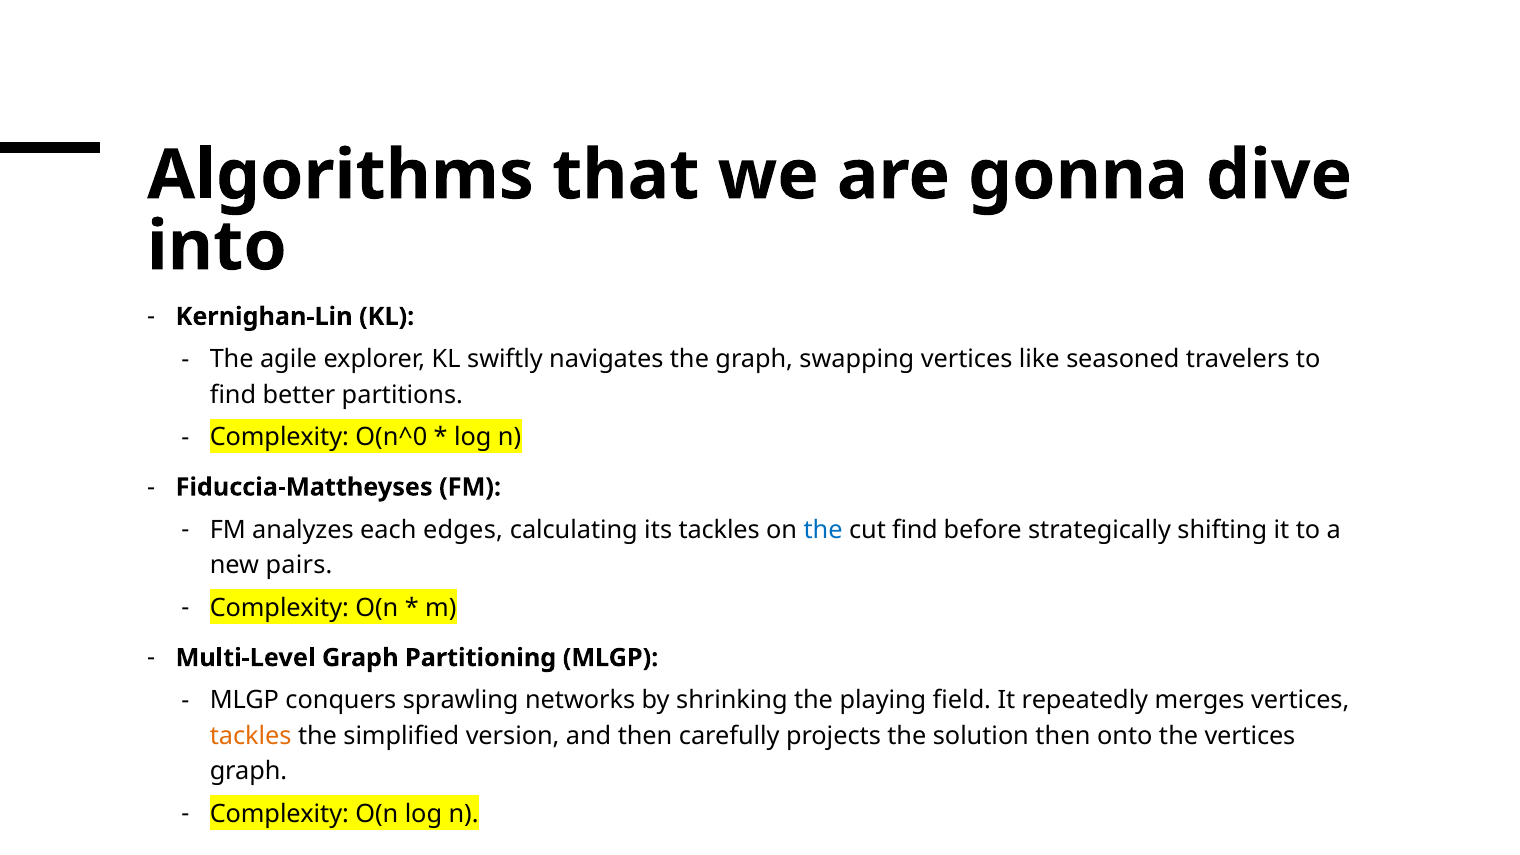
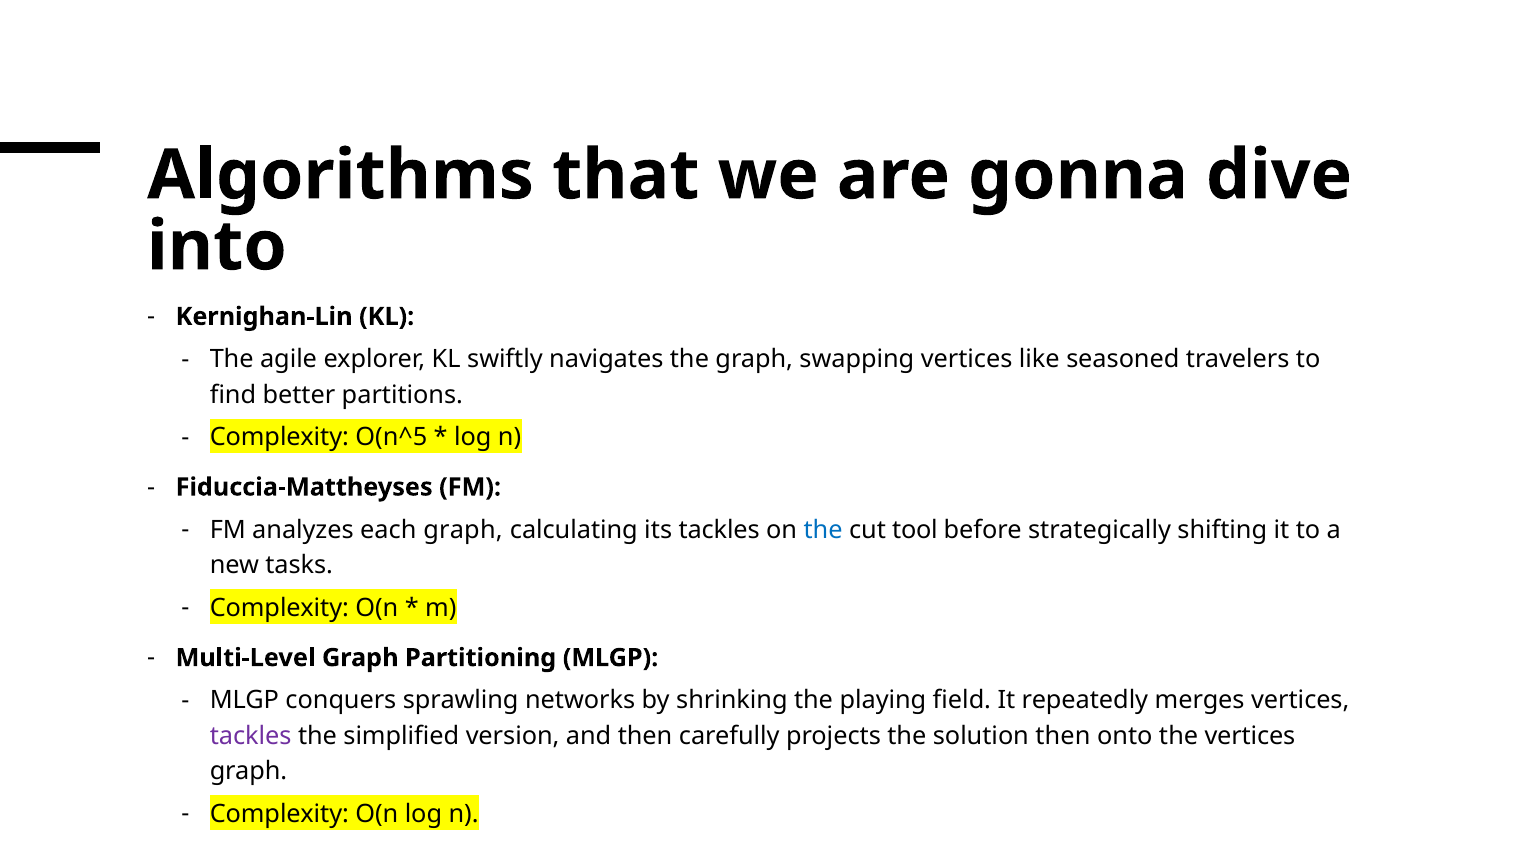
O(n^0: O(n^0 -> O(n^5
each edges: edges -> graph
cut find: find -> tool
pairs: pairs -> tasks
tackles at (251, 736) colour: orange -> purple
